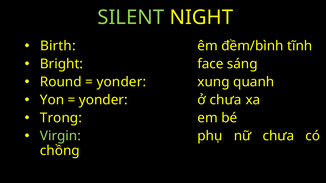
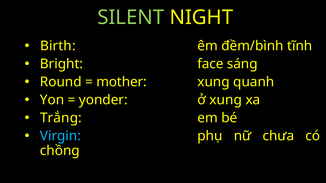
yonder at (121, 82): yonder -> mother
ở chưa: chưa -> xung
Trong: Trong -> Trắng
Virgin colour: light green -> light blue
